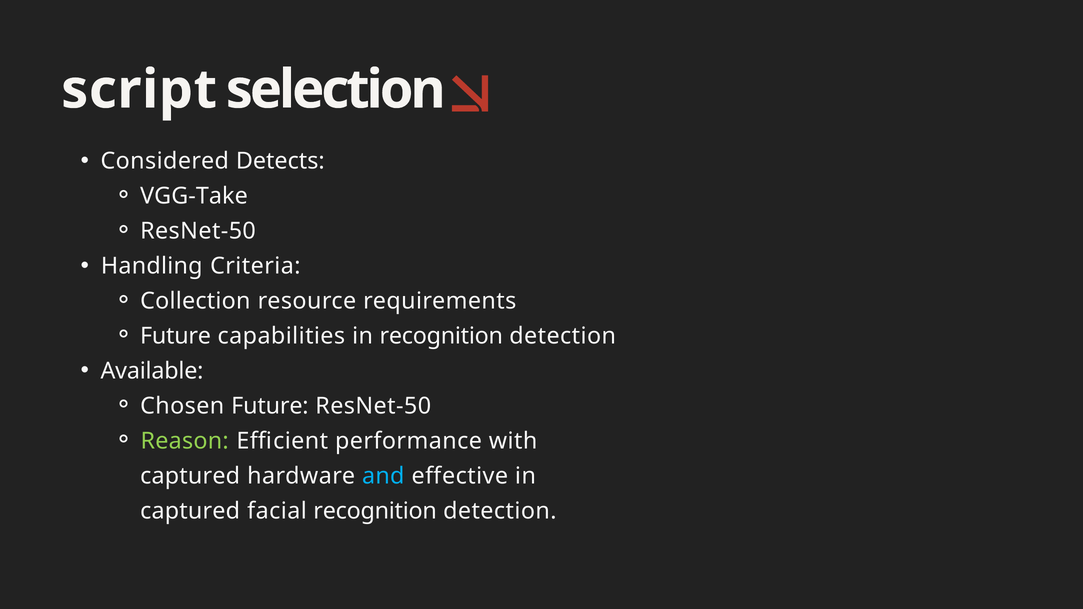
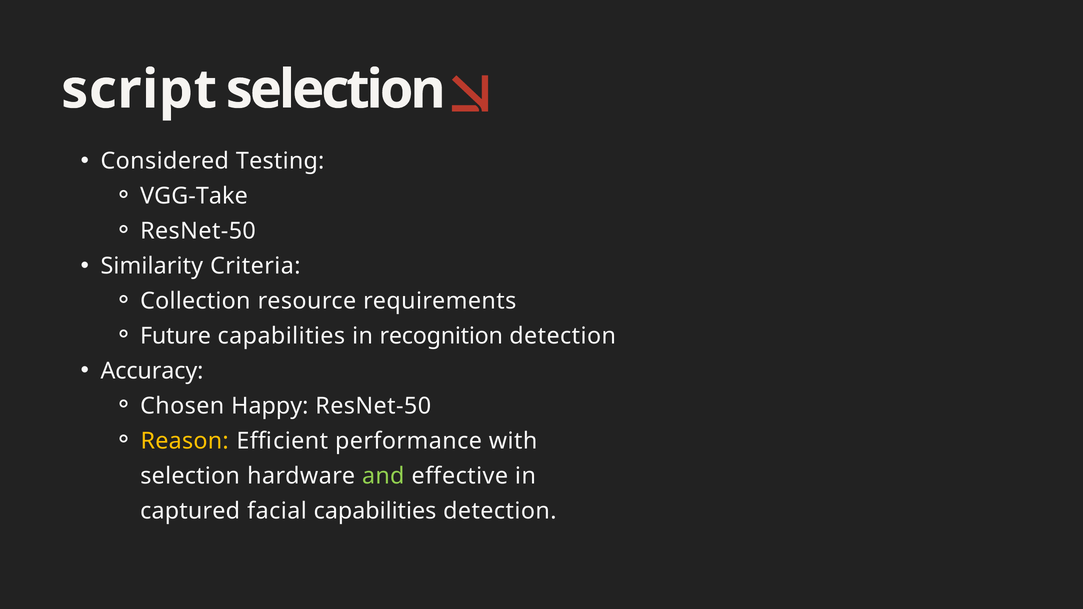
Detects: Detects -> Testing
Handling: Handling -> Similarity
Available: Available -> Accuracy
Chosen Future: Future -> Happy
Reason colour: light green -> yellow
captured at (190, 476): captured -> selection
and colour: light blue -> light green
facial recognition: recognition -> capabilities
